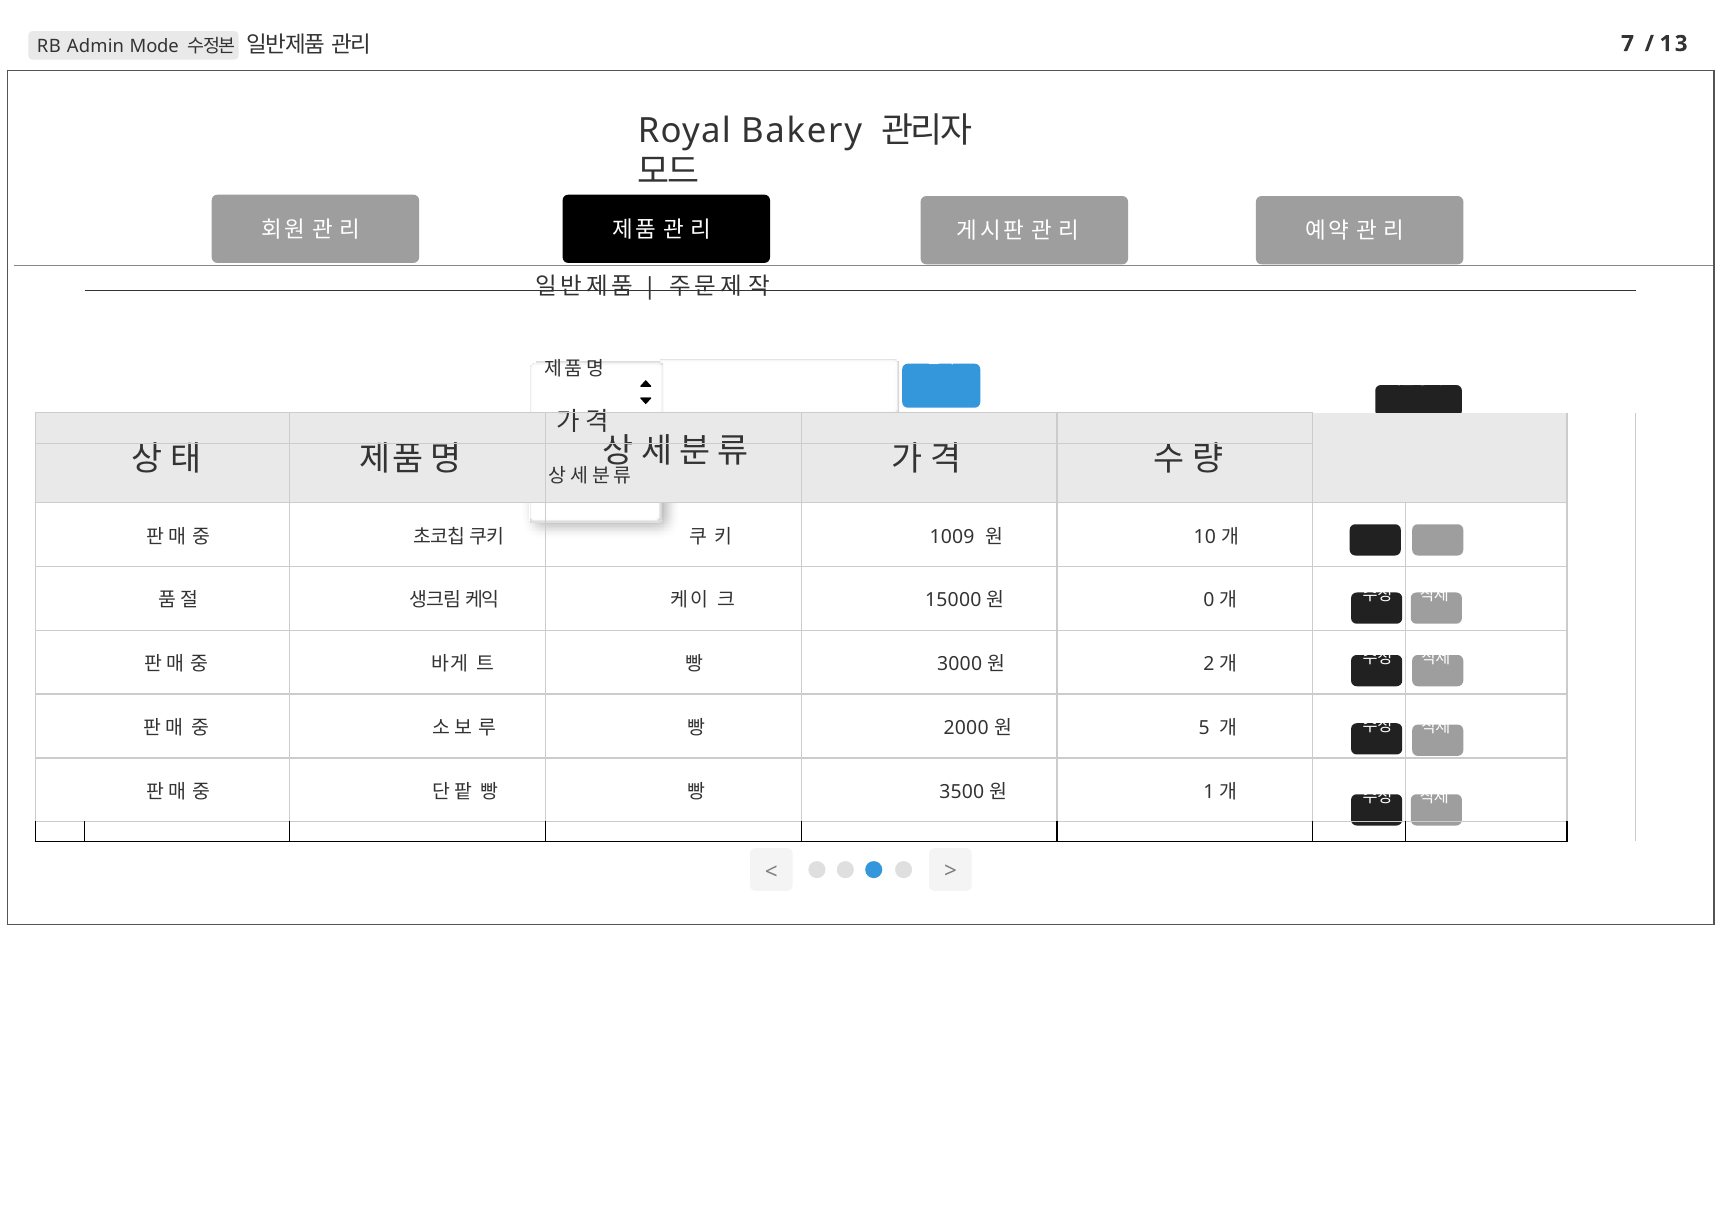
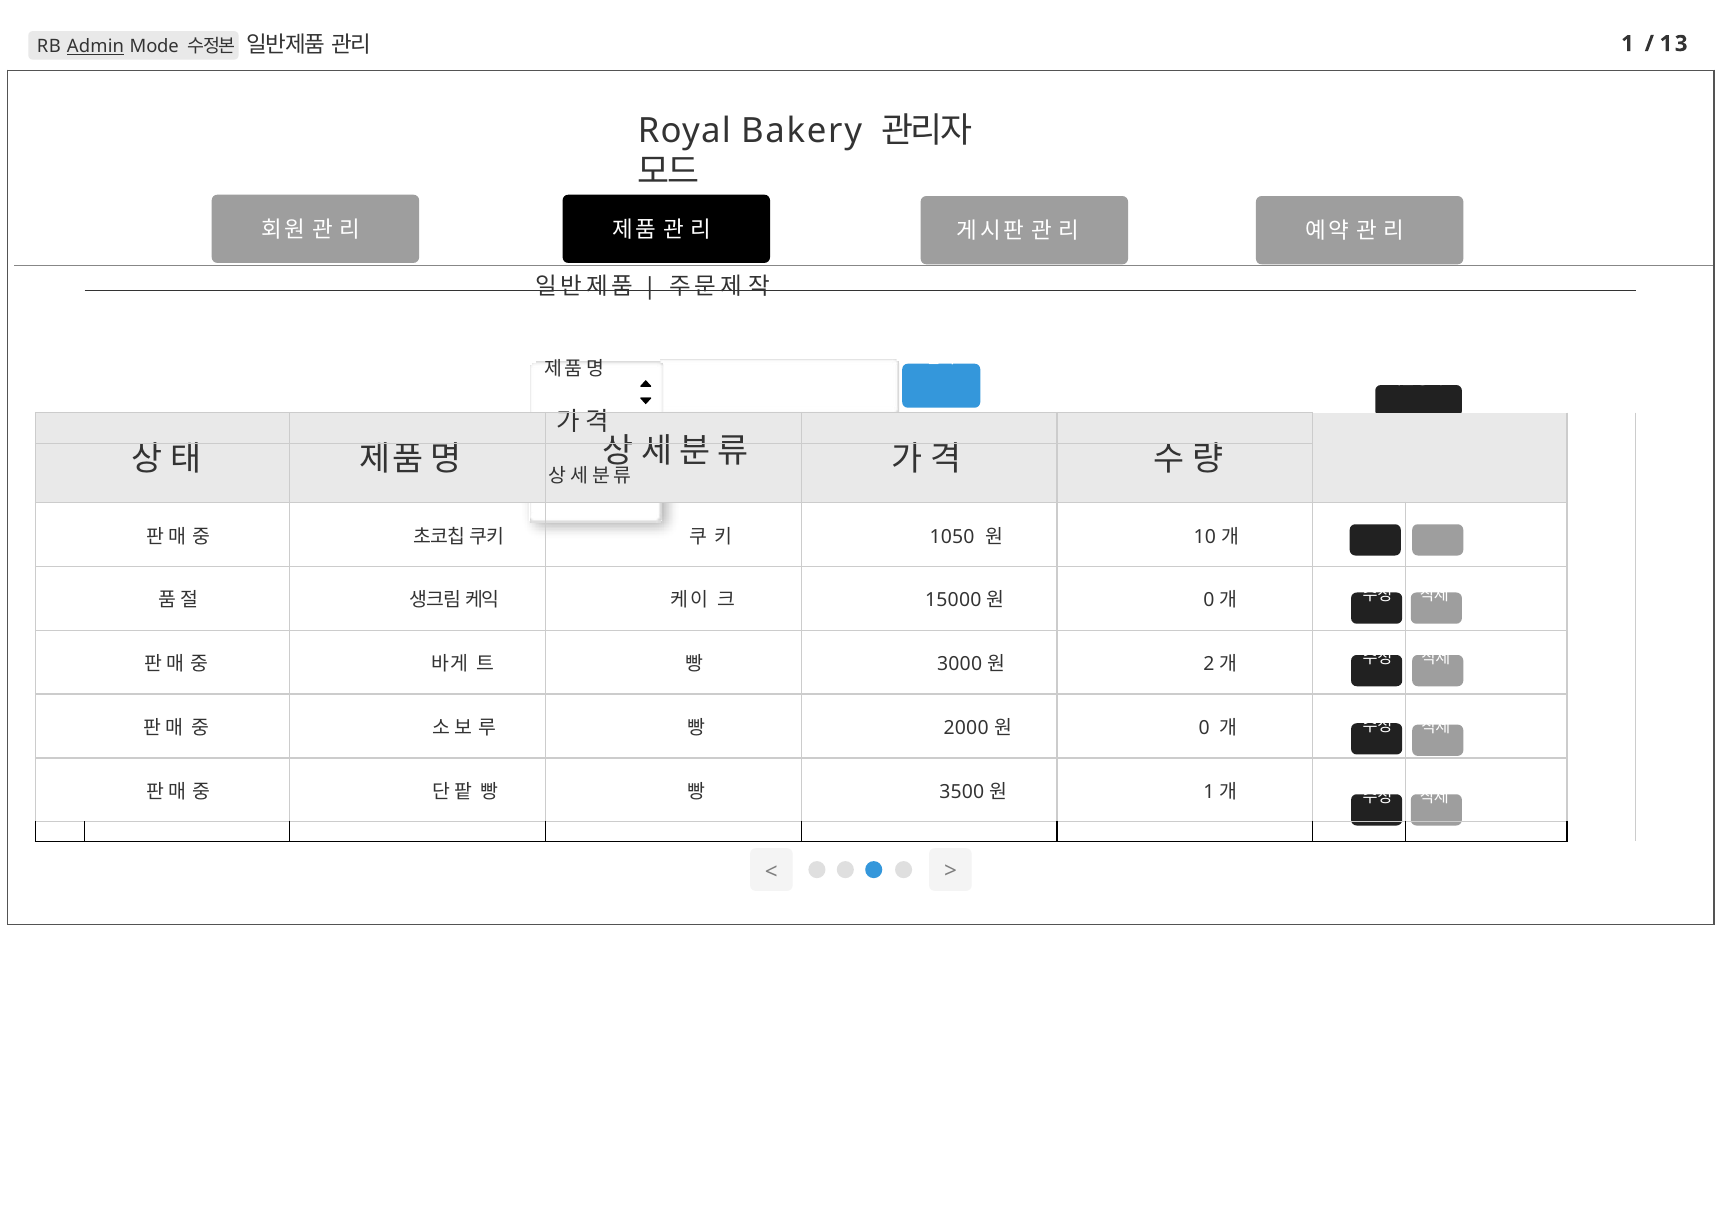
Admin underline: none -> present
7 at (1628, 44): 7 -> 1
1009: 1009 -> 1050
5 at (1204, 728): 5 -> 0
